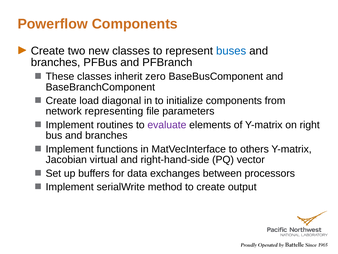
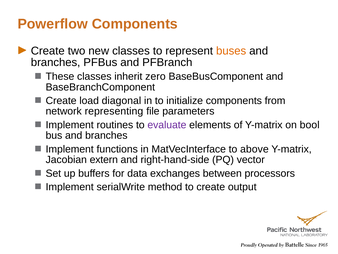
buses colour: blue -> orange
right: right -> bool
others: others -> above
virtual: virtual -> extern
